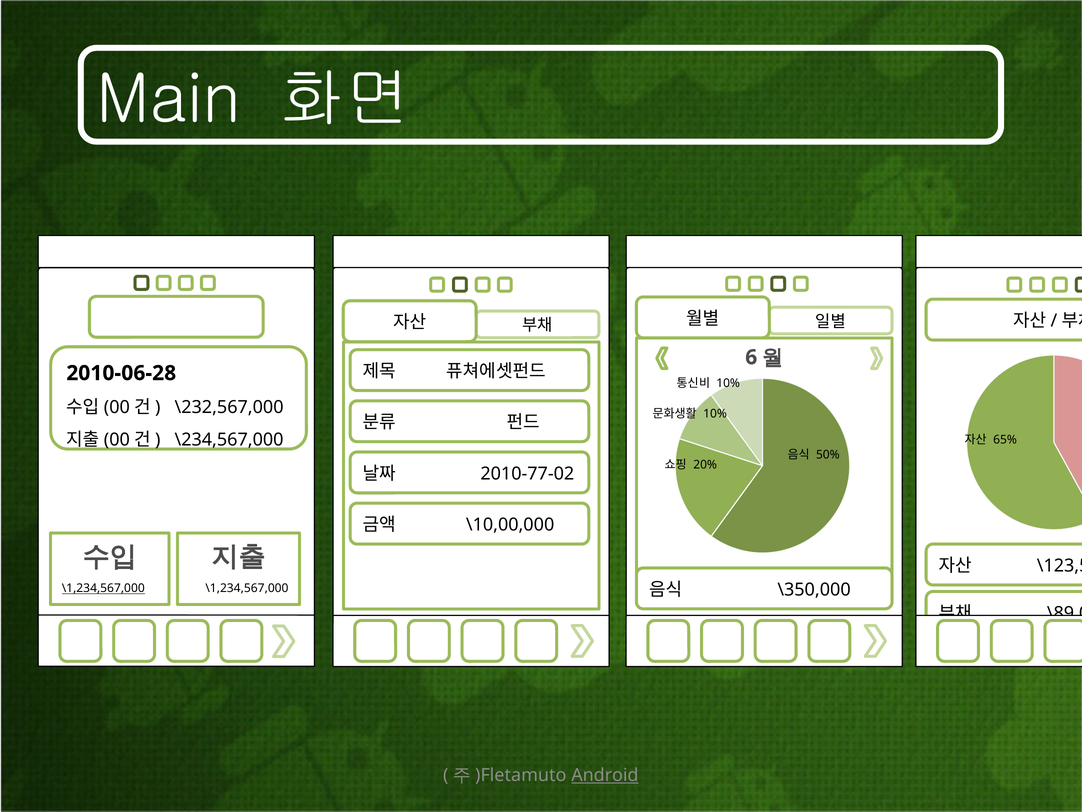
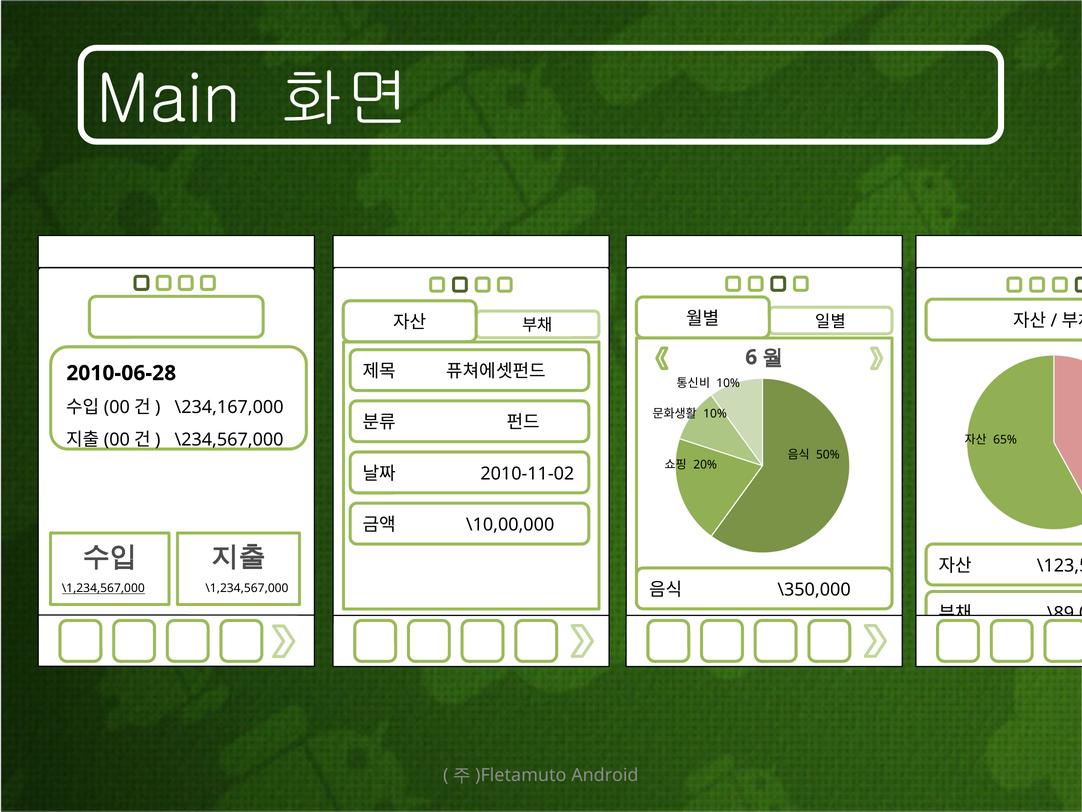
\232,567,000: \232,567,000 -> \234,167,000
2010-77-02: 2010-77-02 -> 2010-11-02
Android underline: present -> none
